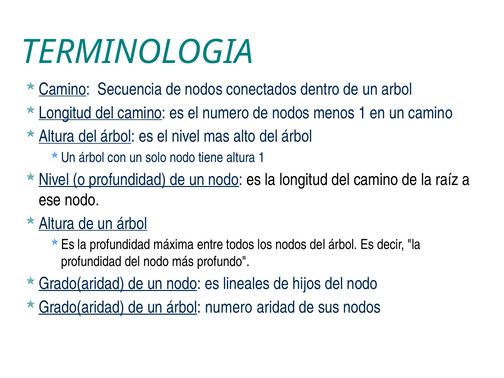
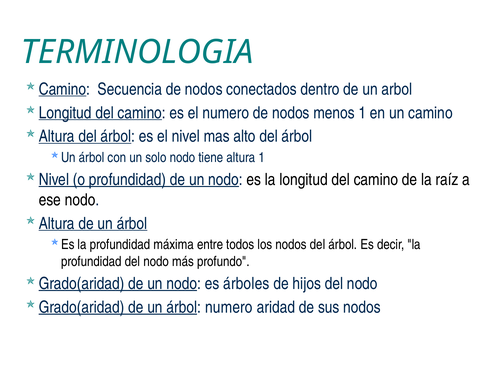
lineales: lineales -> árboles
